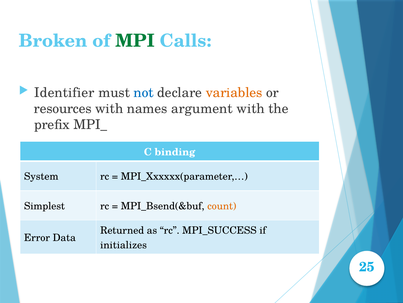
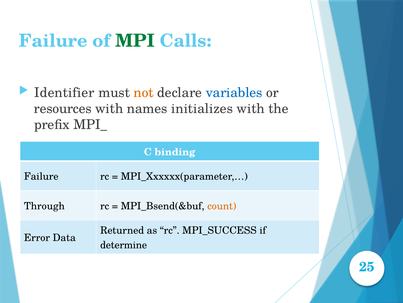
Broken at (53, 41): Broken -> Failure
not colour: blue -> orange
variables colour: orange -> blue
argument: argument -> initializes
System at (41, 176): System -> Failure
Simplest: Simplest -> Through
initializes: initializes -> determine
